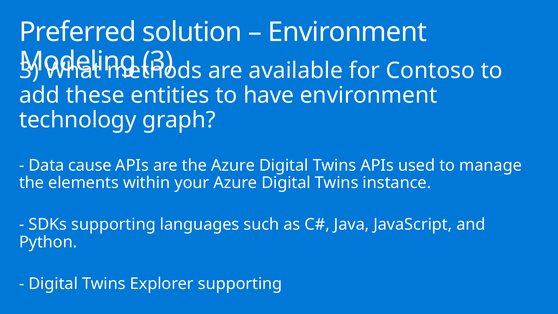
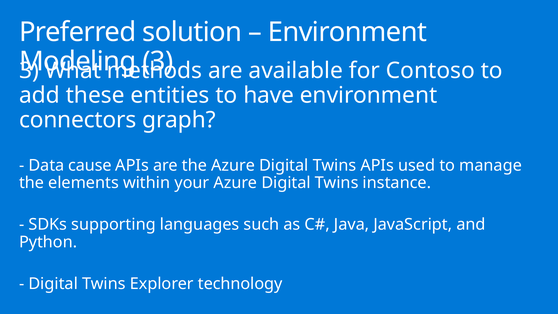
technology: technology -> connectors
Explorer supporting: supporting -> technology
